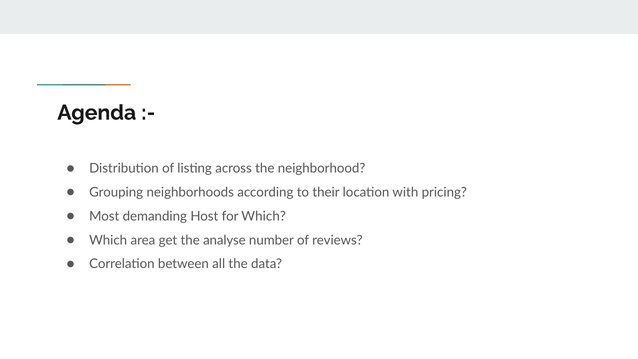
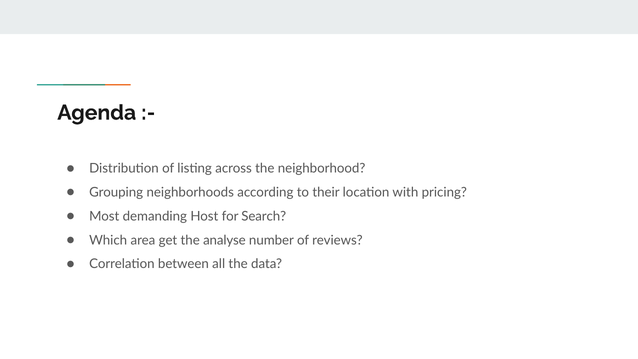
for Which: Which -> Search
